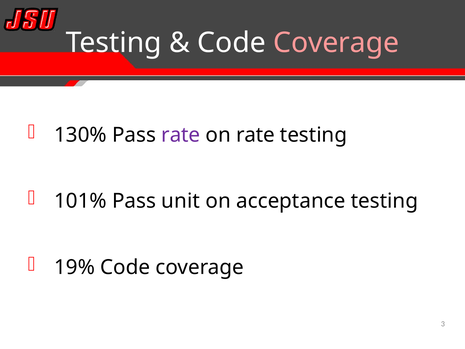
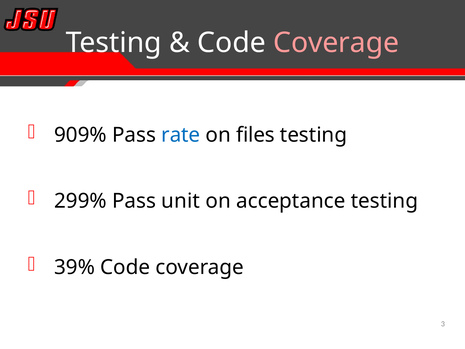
130%: 130% -> 909%
rate at (181, 135) colour: purple -> blue
on rate: rate -> files
101%: 101% -> 299%
19%: 19% -> 39%
